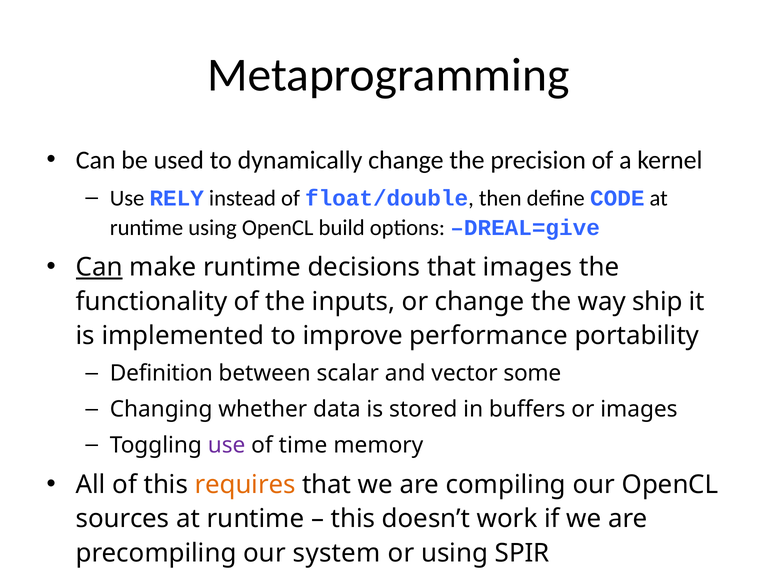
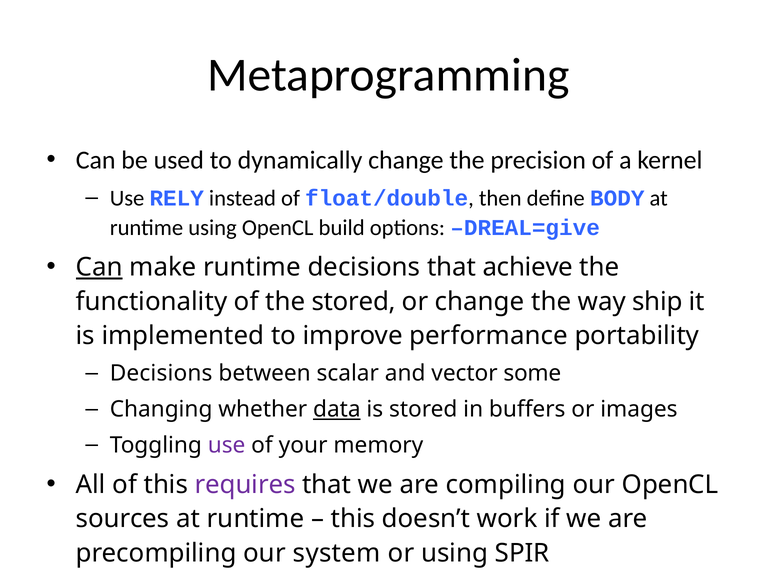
CODE: CODE -> BODY
that images: images -> achieve
the inputs: inputs -> stored
Definition at (161, 373): Definition -> Decisions
data underline: none -> present
time: time -> your
requires colour: orange -> purple
